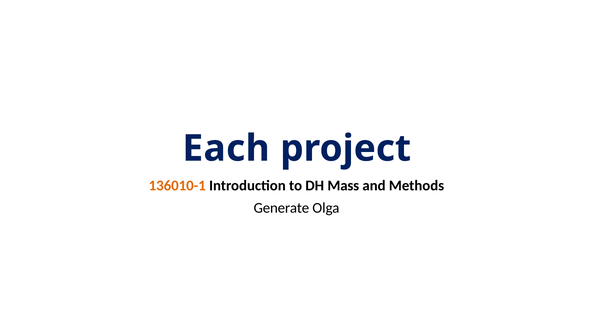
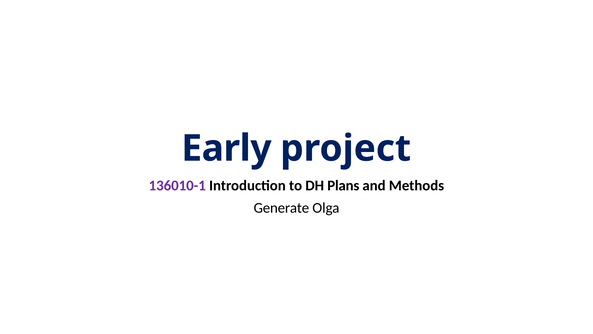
Each: Each -> Early
136010-1 colour: orange -> purple
Mass: Mass -> Plans
